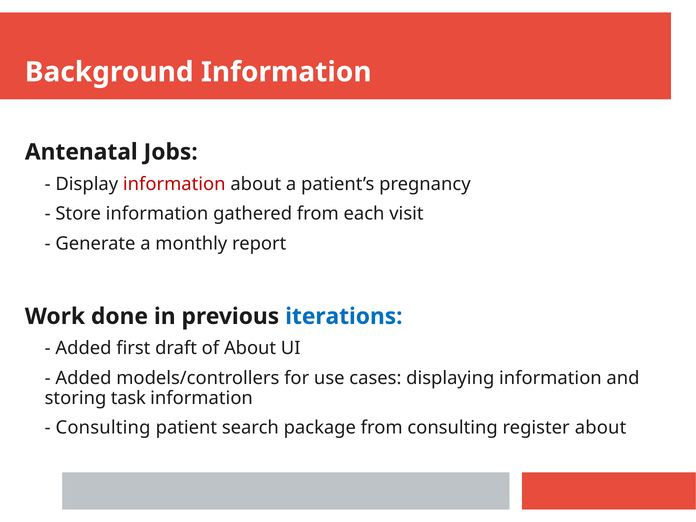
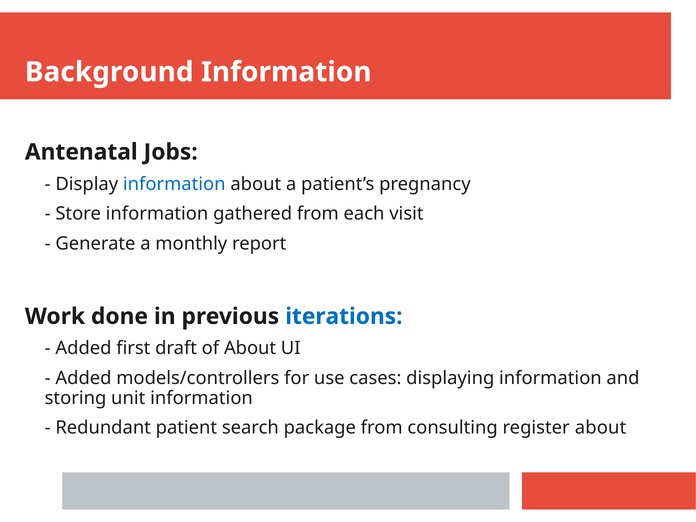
information at (174, 184) colour: red -> blue
task: task -> unit
Consulting at (103, 428): Consulting -> Redundant
